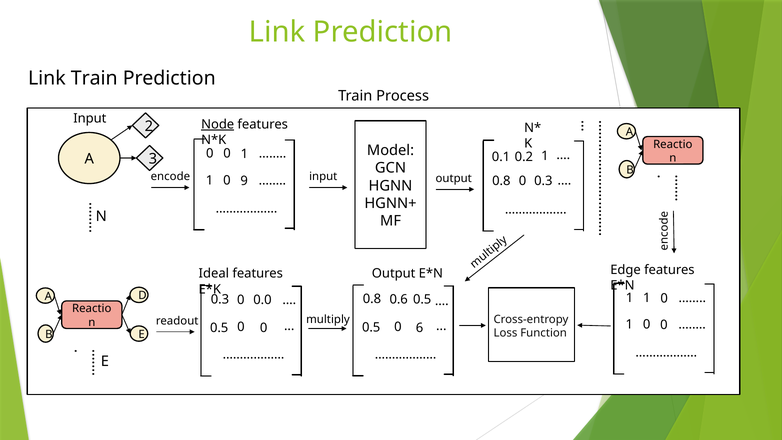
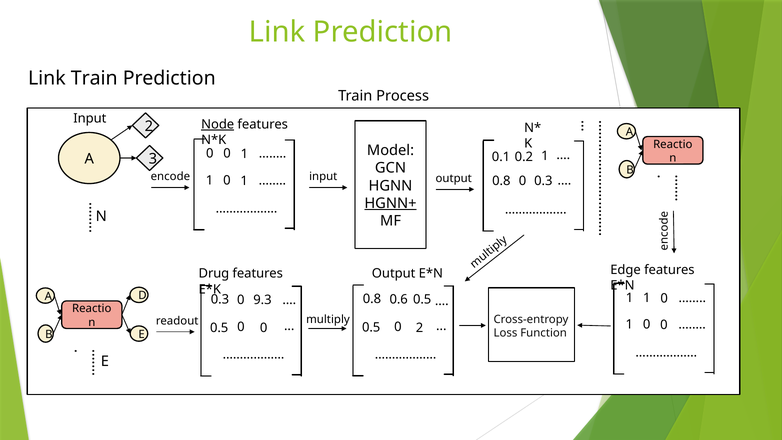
1 0 9: 9 -> 1
HGNN+ underline: none -> present
Ideal: Ideal -> Drug
0.0: 0.0 -> 9.3
0 6: 6 -> 2
